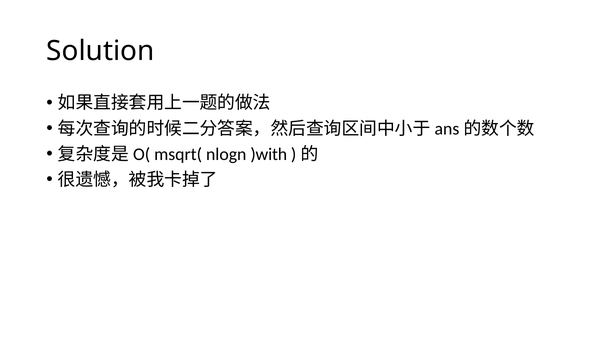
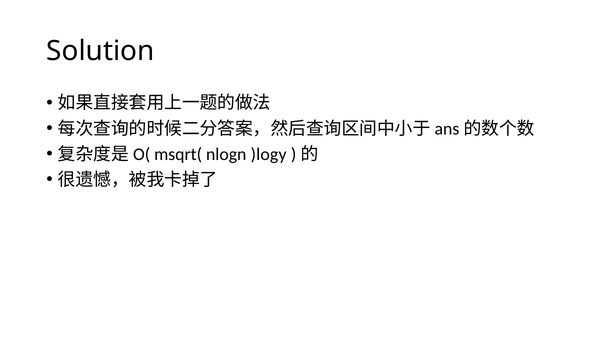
)with: )with -> )logy
